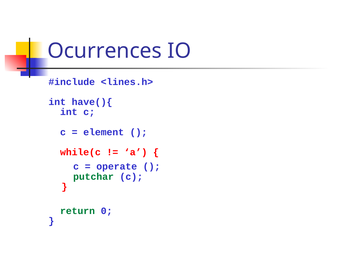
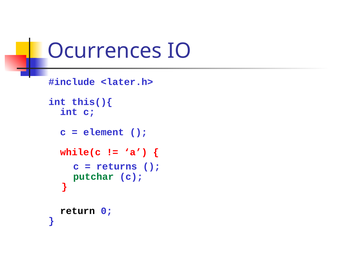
<lines.h>: <lines.h> -> <later.h>
have(){: have(){ -> this(){
operate: operate -> returns
return colour: green -> black
